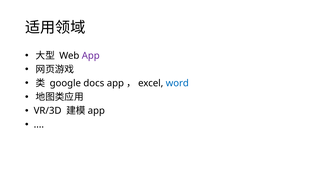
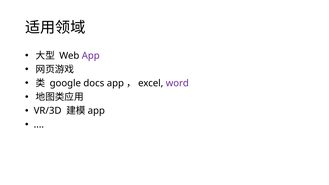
word colour: blue -> purple
